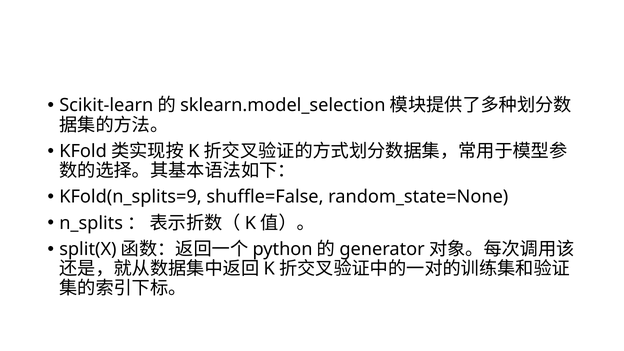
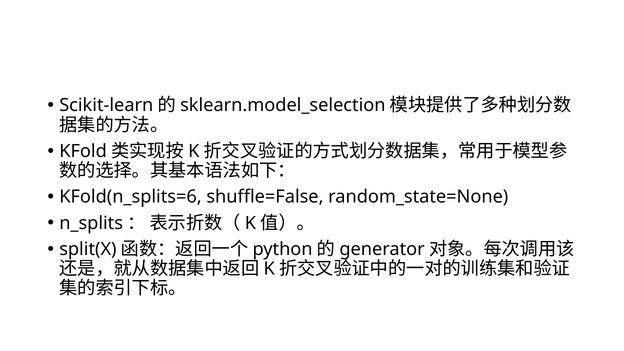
KFold(n_splits=9: KFold(n_splits=9 -> KFold(n_splits=6
